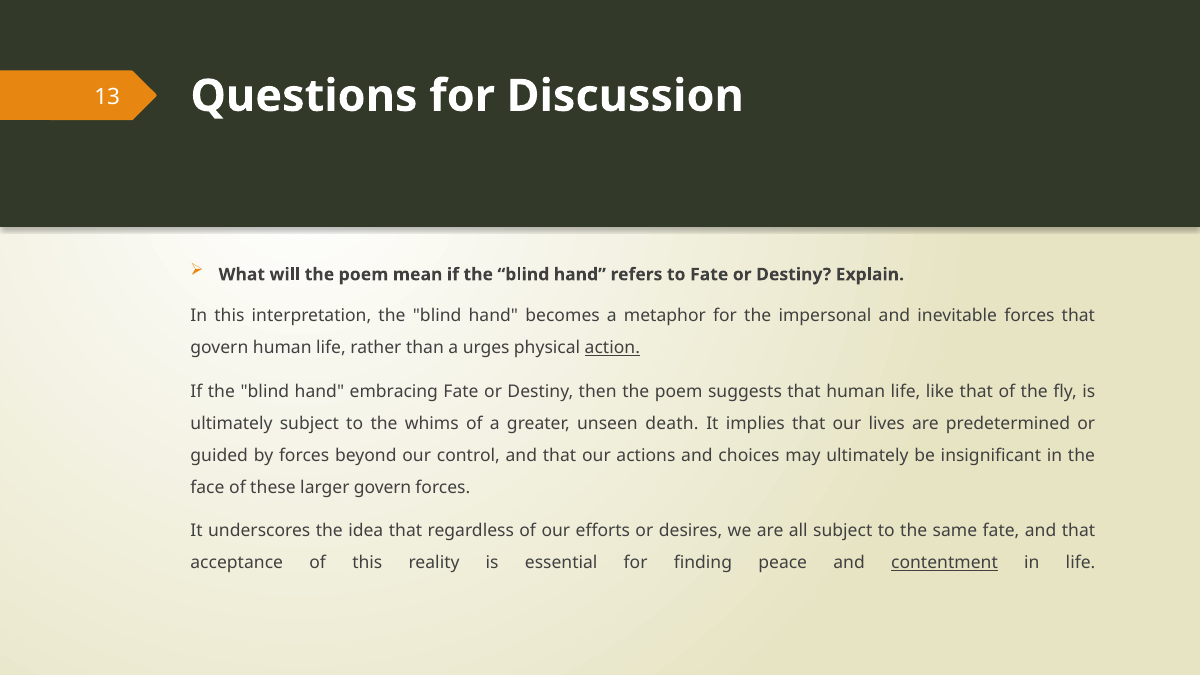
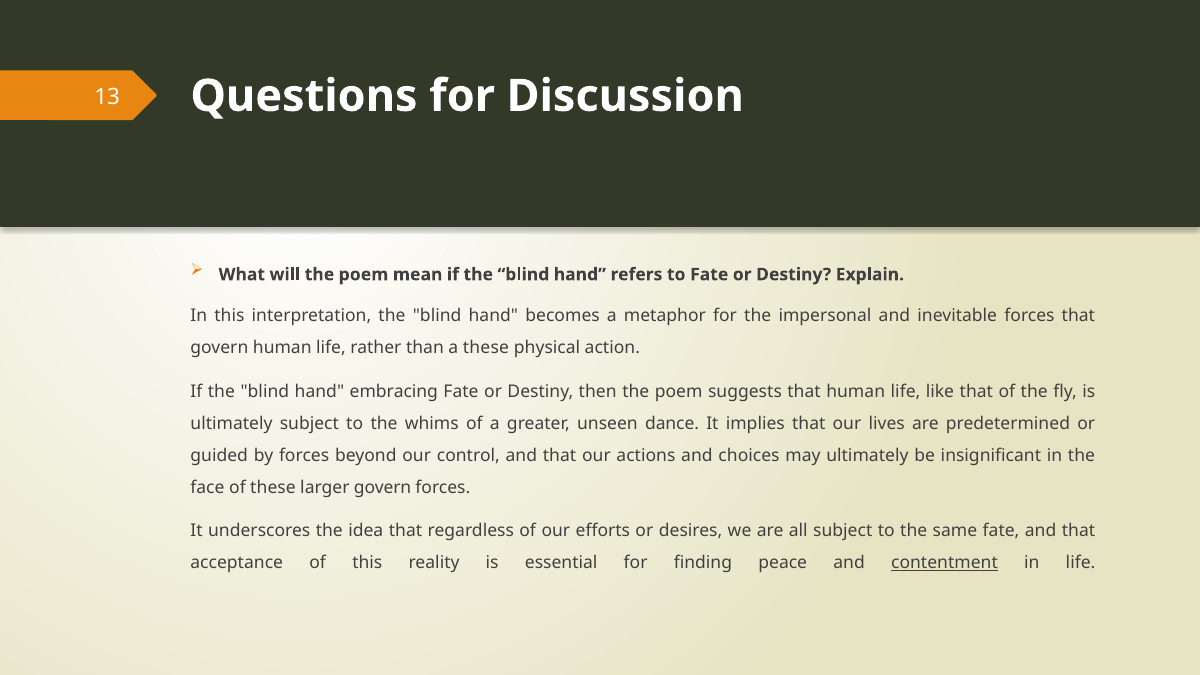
a urges: urges -> these
action underline: present -> none
death: death -> dance
